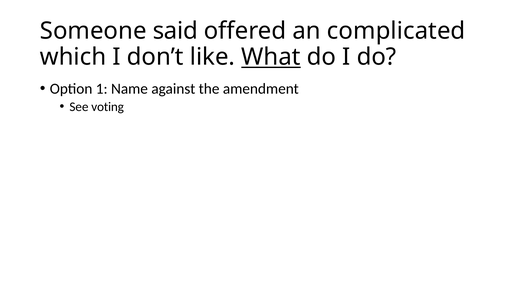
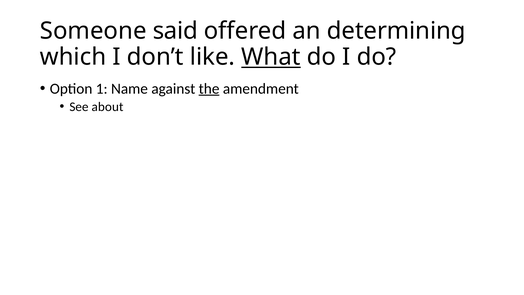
complicated: complicated -> determining
the underline: none -> present
voting: voting -> about
